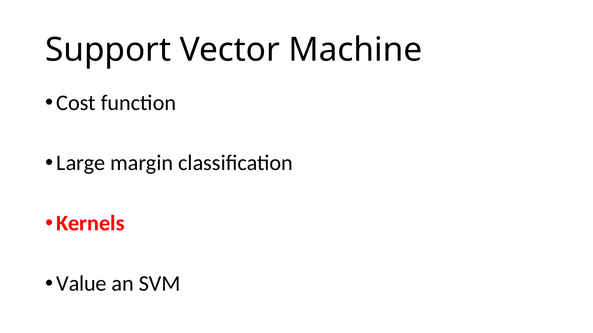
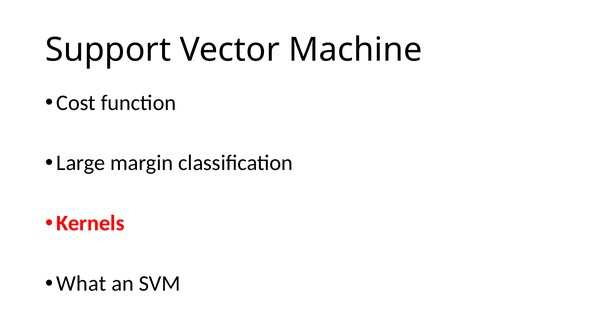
Value: Value -> What
